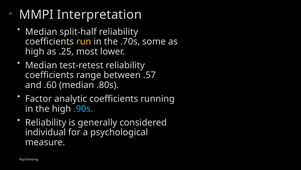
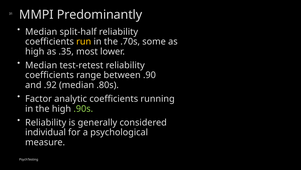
Interpretation: Interpretation -> Predominantly
.25: .25 -> .35
.57: .57 -> .90
.60: .60 -> .92
.90s colour: light blue -> light green
